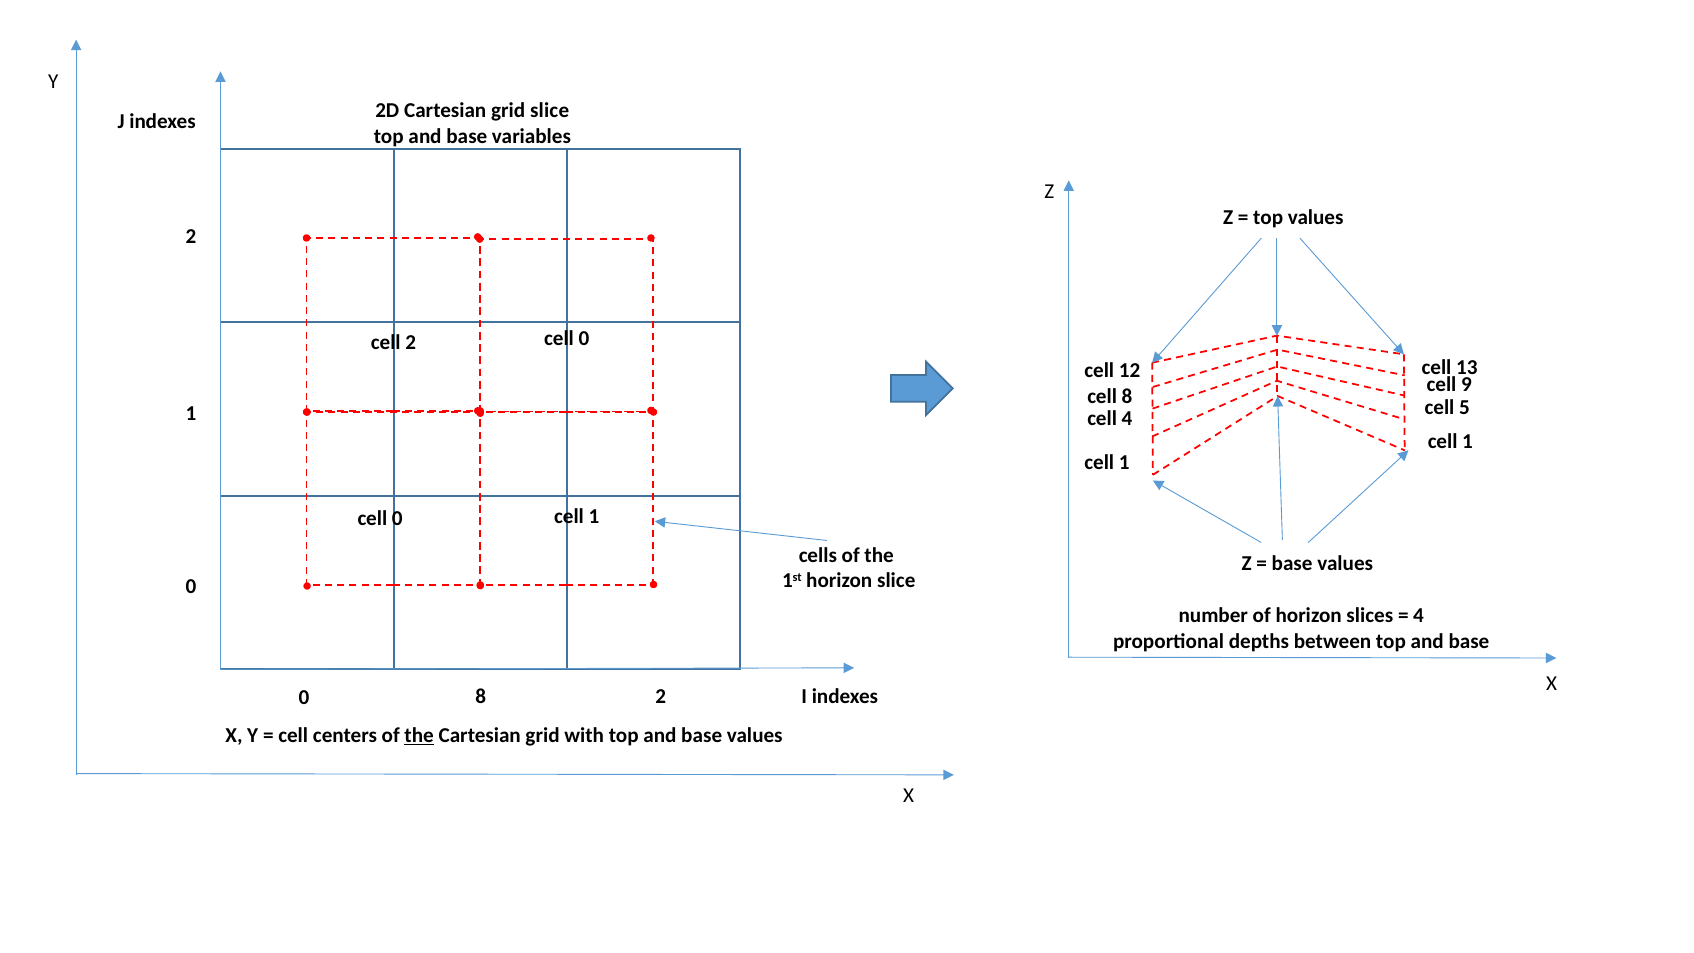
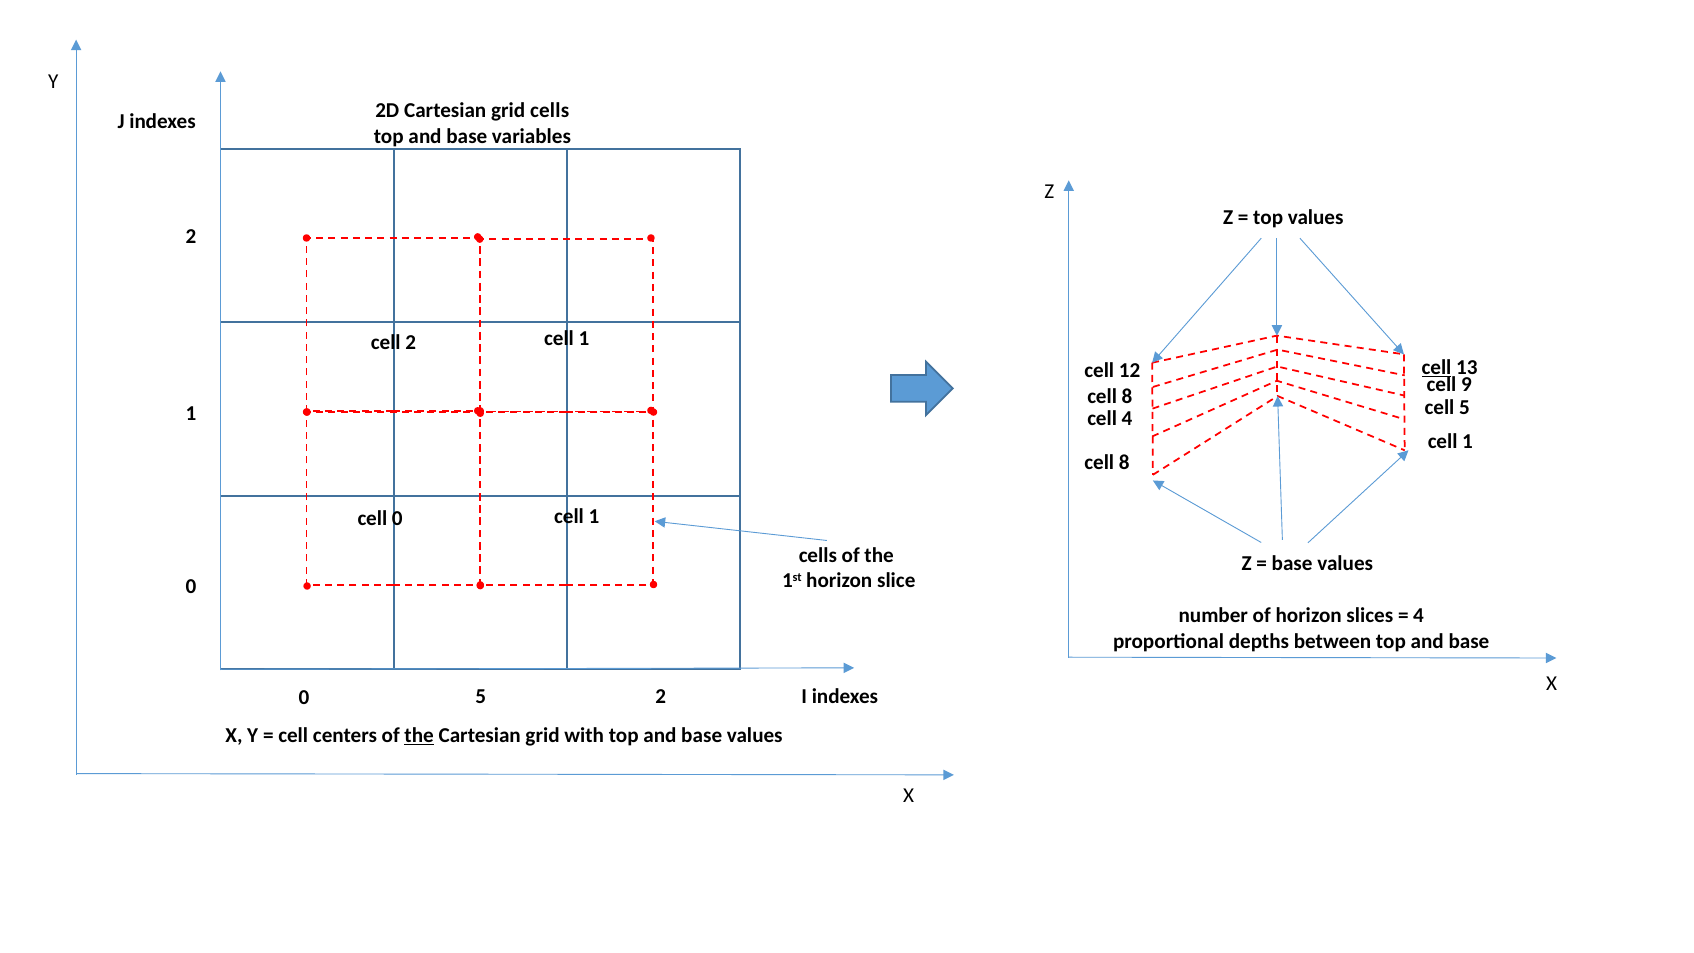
grid slice: slice -> cells
2 cell 0: 0 -> 1
cell at (1436, 367) underline: none -> present
1 at (1124, 462): 1 -> 8
0 8: 8 -> 5
